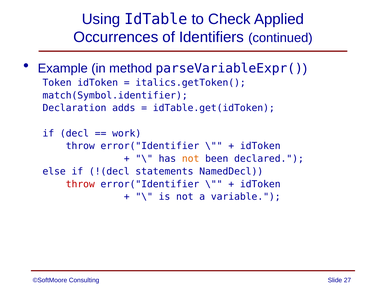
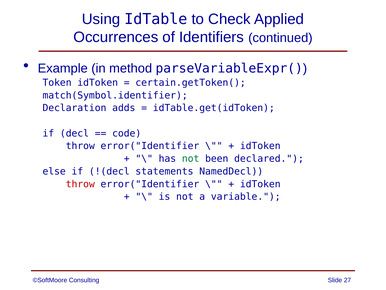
italics.getToken(: italics.getToken( -> certain.getToken(
work: work -> code
not at (191, 158) colour: orange -> green
